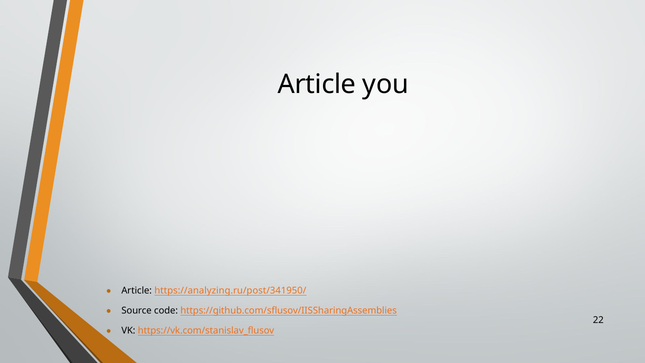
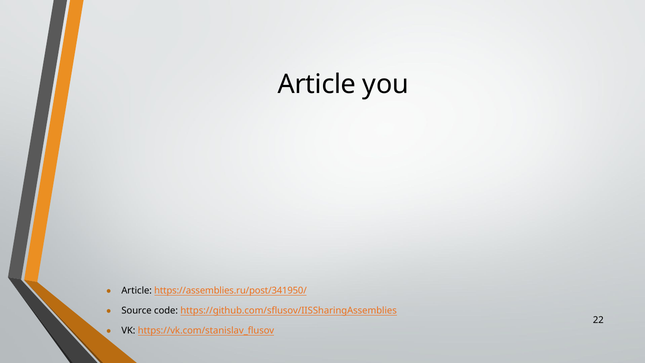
https://analyzing.ru/post/341950/: https://analyzing.ru/post/341950/ -> https://assemblies.ru/post/341950/
